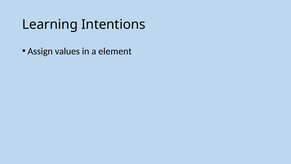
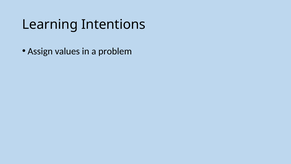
element: element -> problem
